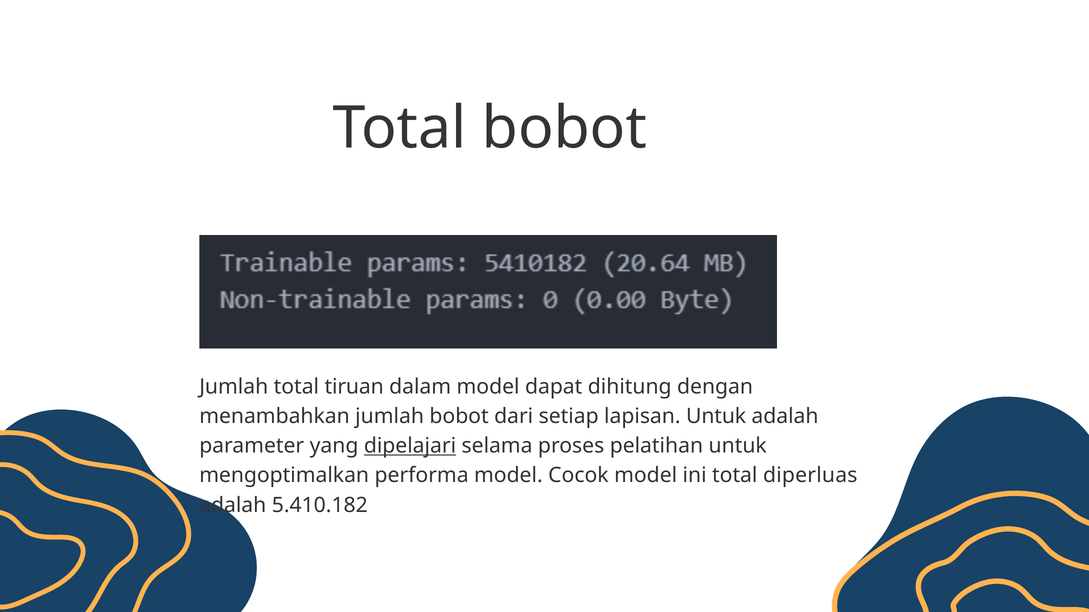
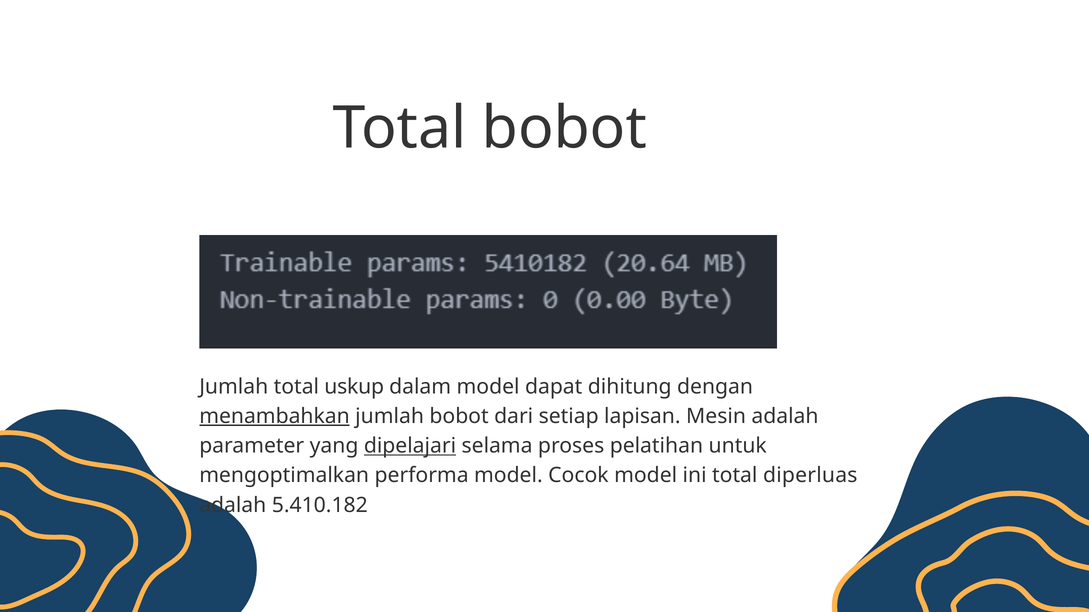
tiruan: tiruan -> uskup
menambahkan underline: none -> present
lapisan Untuk: Untuk -> Mesin
